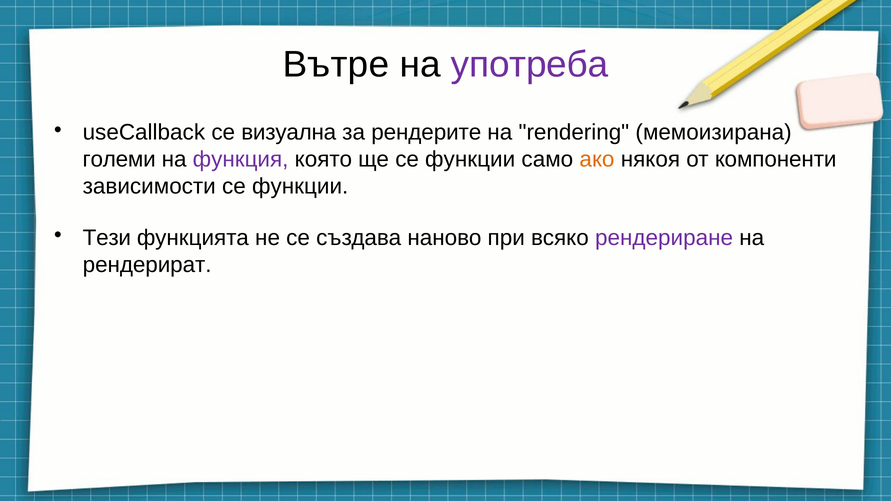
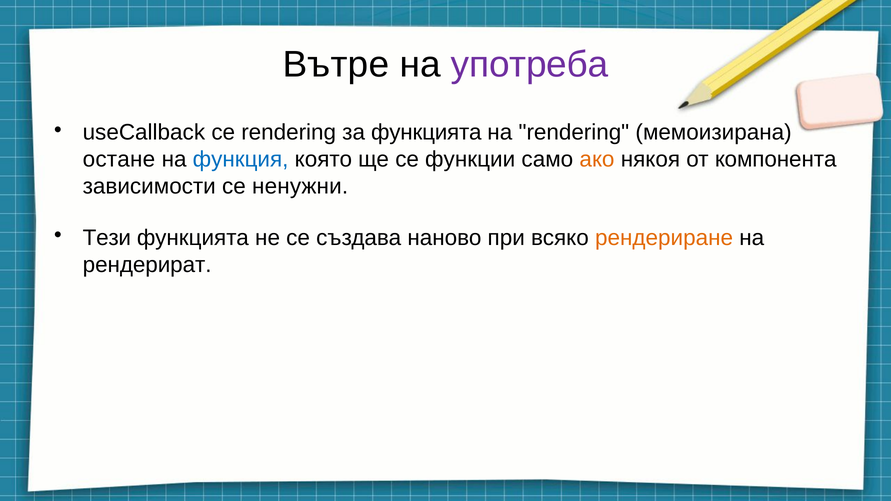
се визуална: визуална -> rendering
за рендерите: рендерите -> функцията
големи: големи -> остане
функция colour: purple -> blue
компоненти: компоненти -> компонента
зависимости се функции: функции -> ненужни
рендериране colour: purple -> orange
